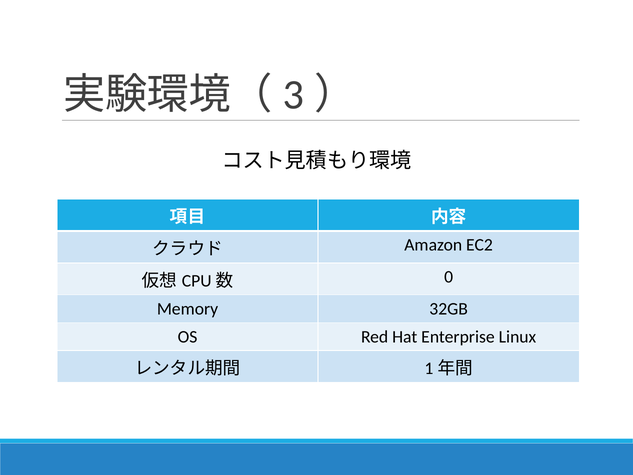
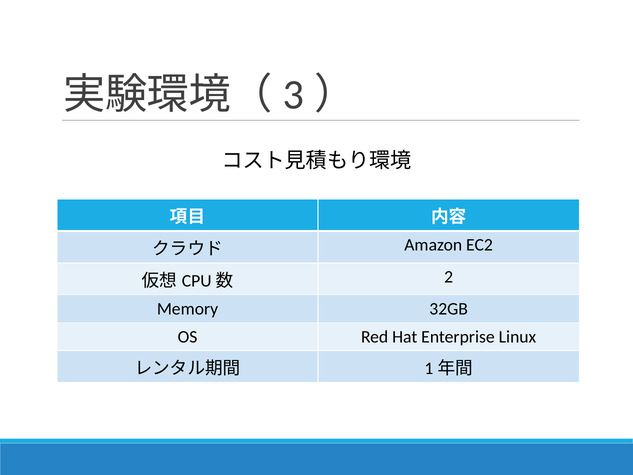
0: 0 -> 2
